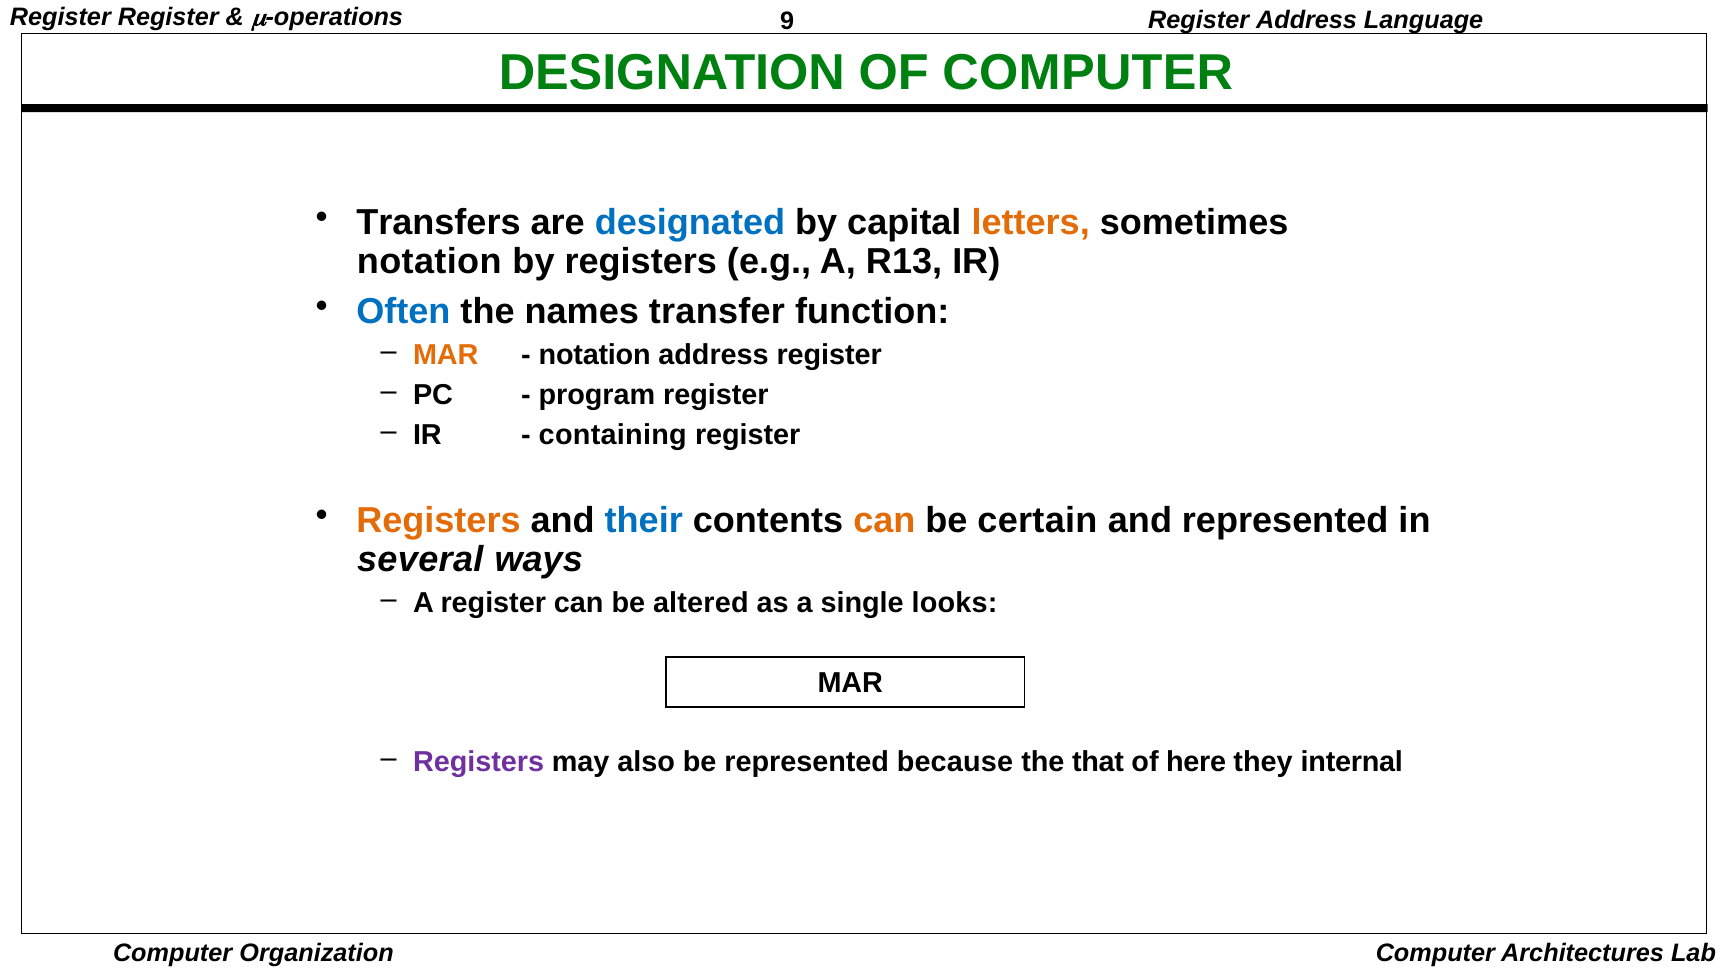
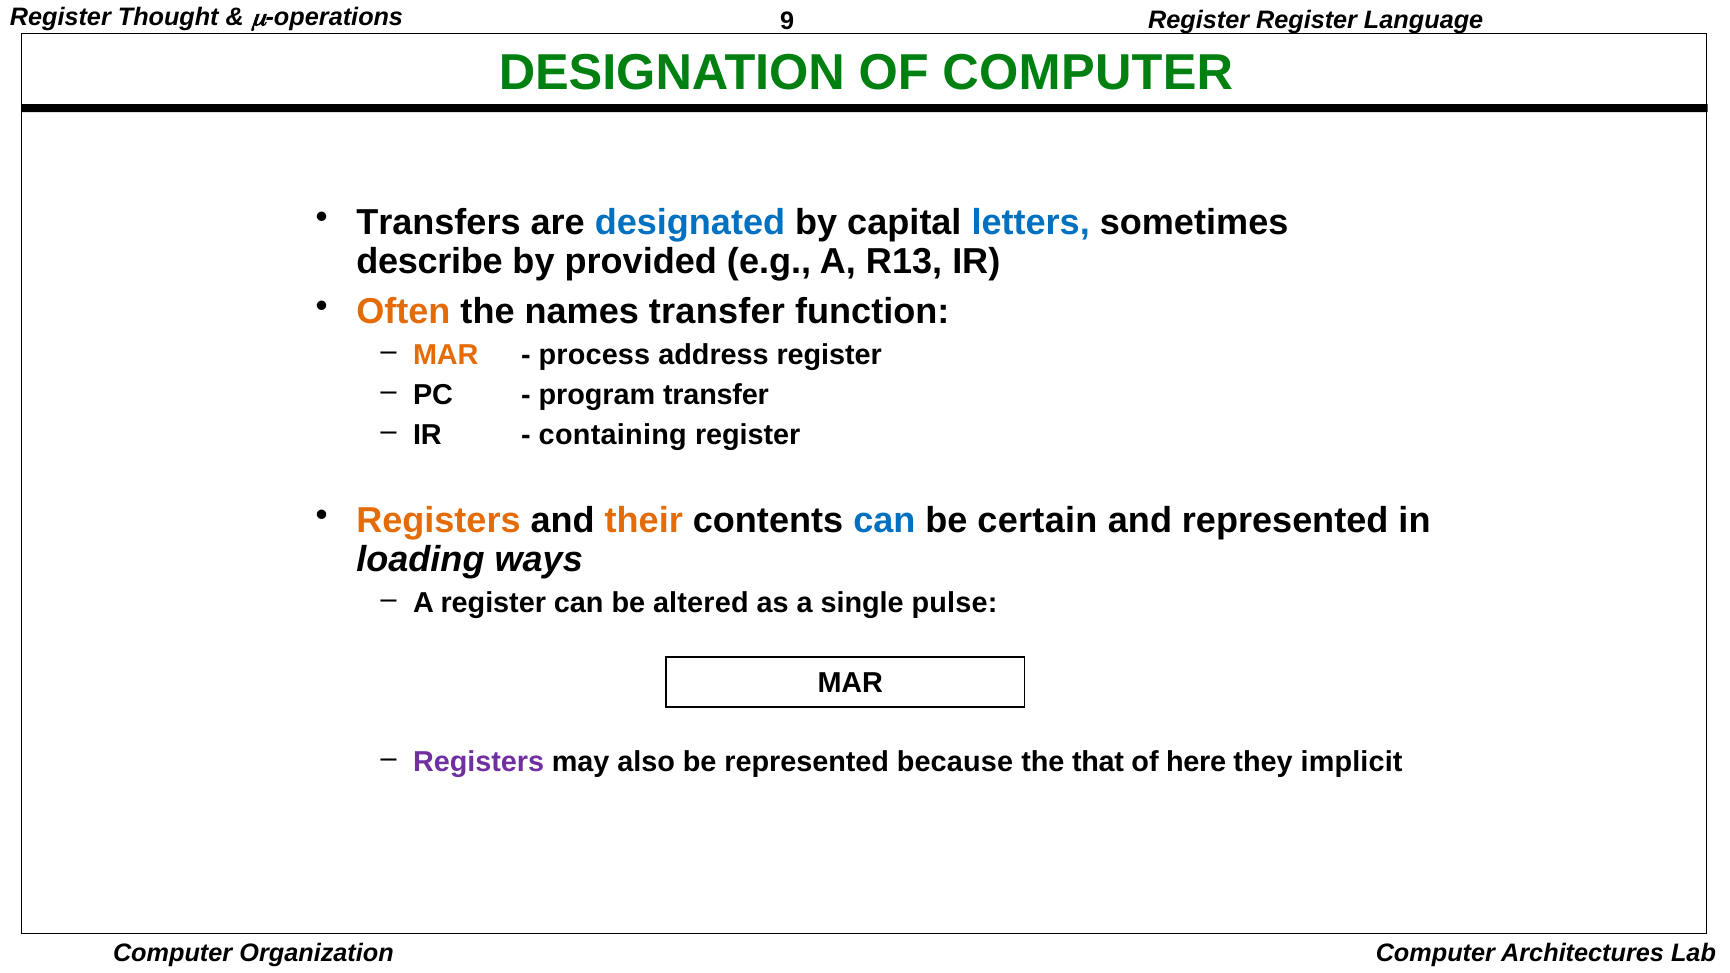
Register Register: Register -> Thought
Register Address: Address -> Register
letters colour: orange -> blue
notation at (429, 262): notation -> describe
by registers: registers -> provided
Often colour: blue -> orange
notation at (595, 355): notation -> process
program register: register -> transfer
their colour: blue -> orange
can at (884, 520) colour: orange -> blue
several: several -> loading
looks: looks -> pulse
internal: internal -> implicit
